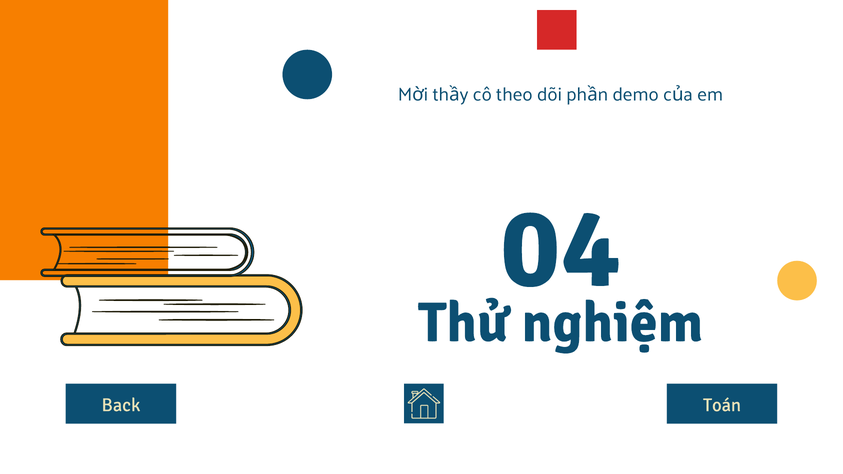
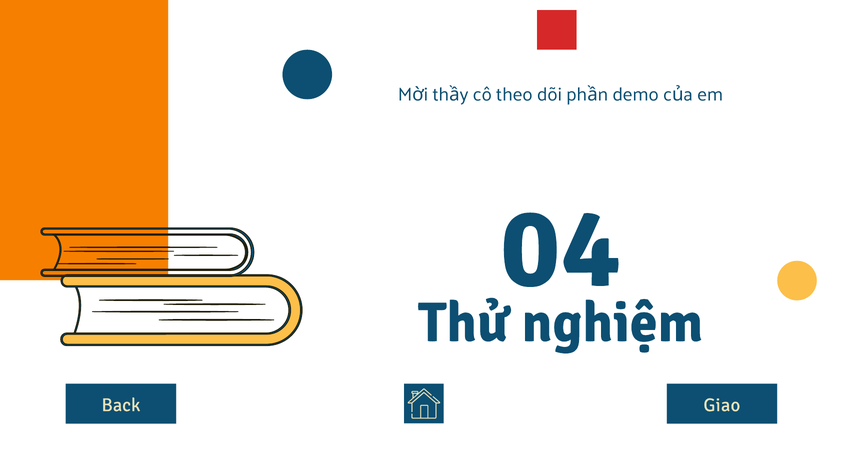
Toán: Toán -> Giao
